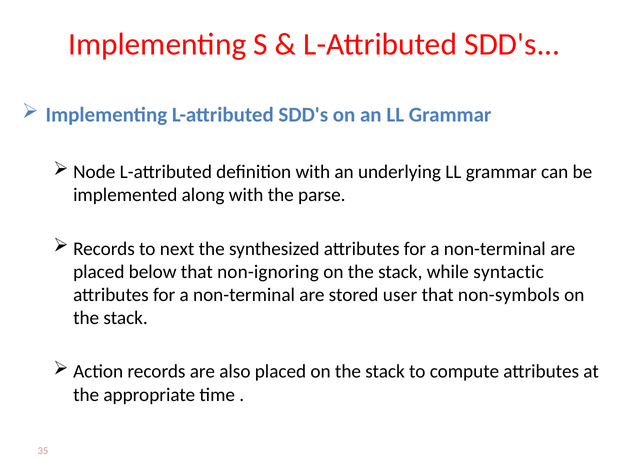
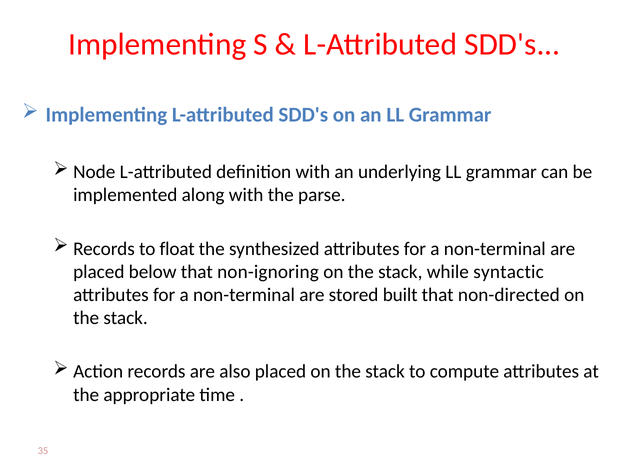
next: next -> float
user: user -> built
non-symbols: non-symbols -> non-directed
